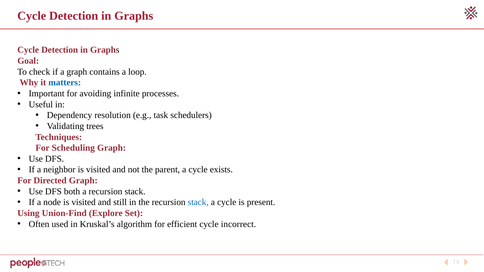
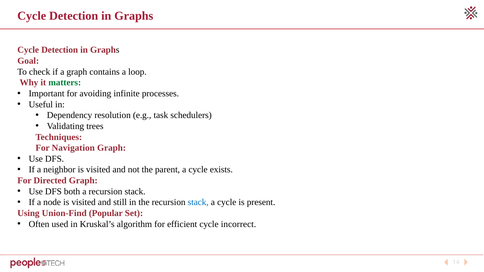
matters colour: blue -> green
Scheduling: Scheduling -> Navigation
Explore: Explore -> Popular
